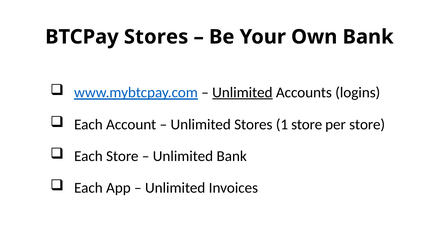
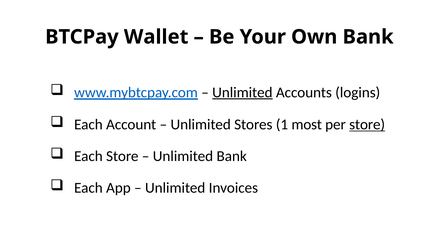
BTCPay Stores: Stores -> Wallet
1 store: store -> most
store at (367, 124) underline: none -> present
